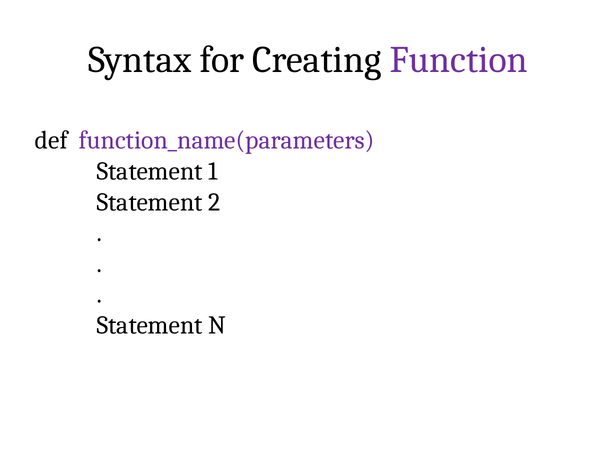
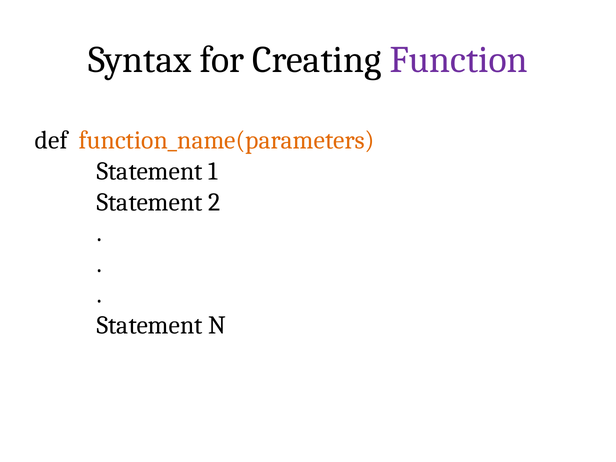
function_name(parameters colour: purple -> orange
